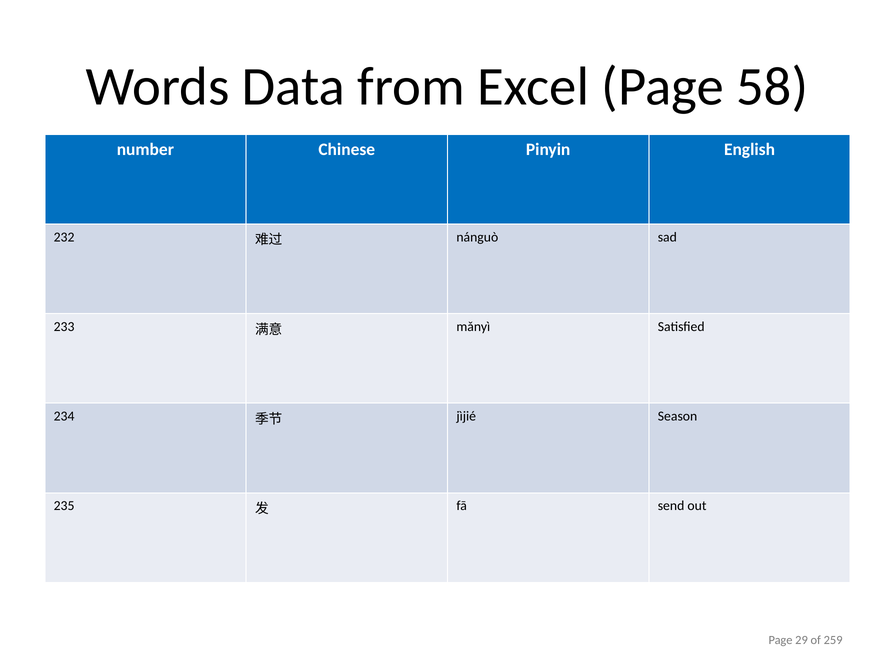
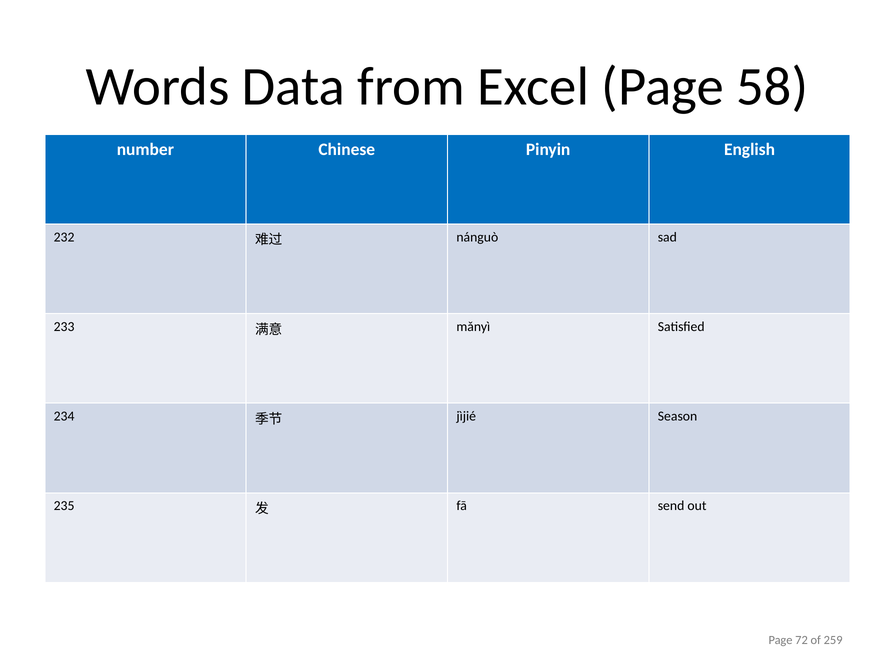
29: 29 -> 72
